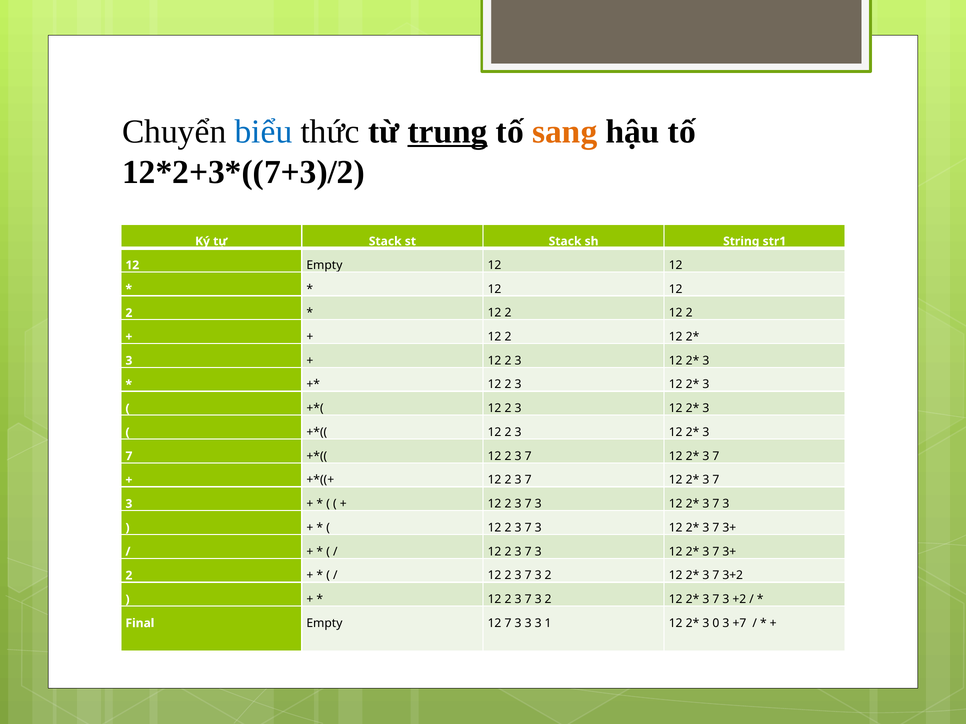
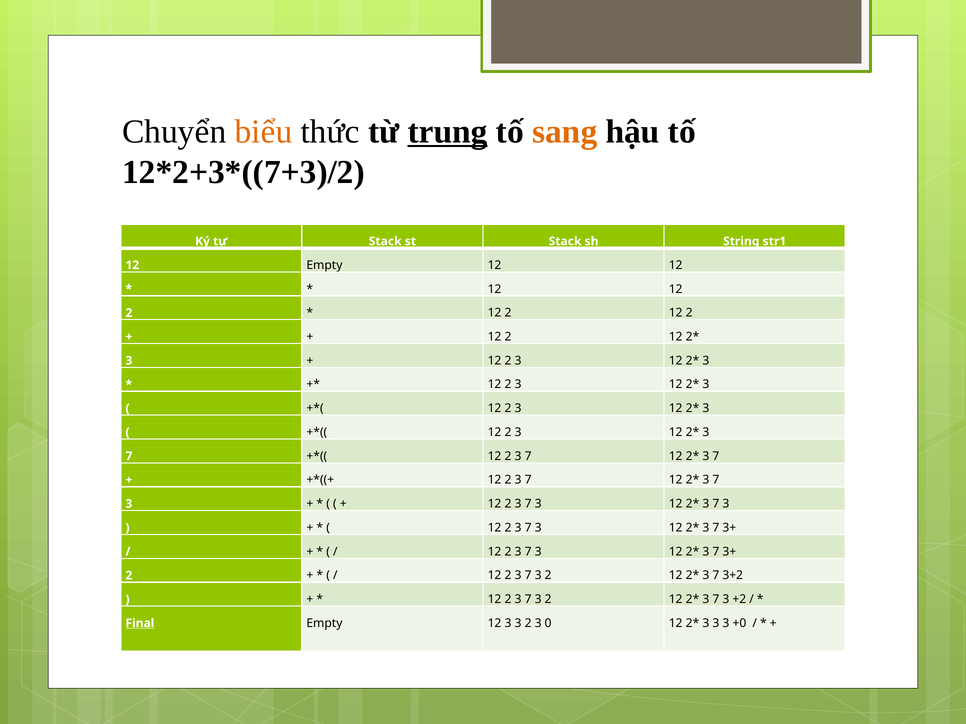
biểu colour: blue -> orange
Final underline: none -> present
12 7: 7 -> 3
3 at (528, 624): 3 -> 2
1: 1 -> 0
0 at (716, 624): 0 -> 3
+7: +7 -> +0
